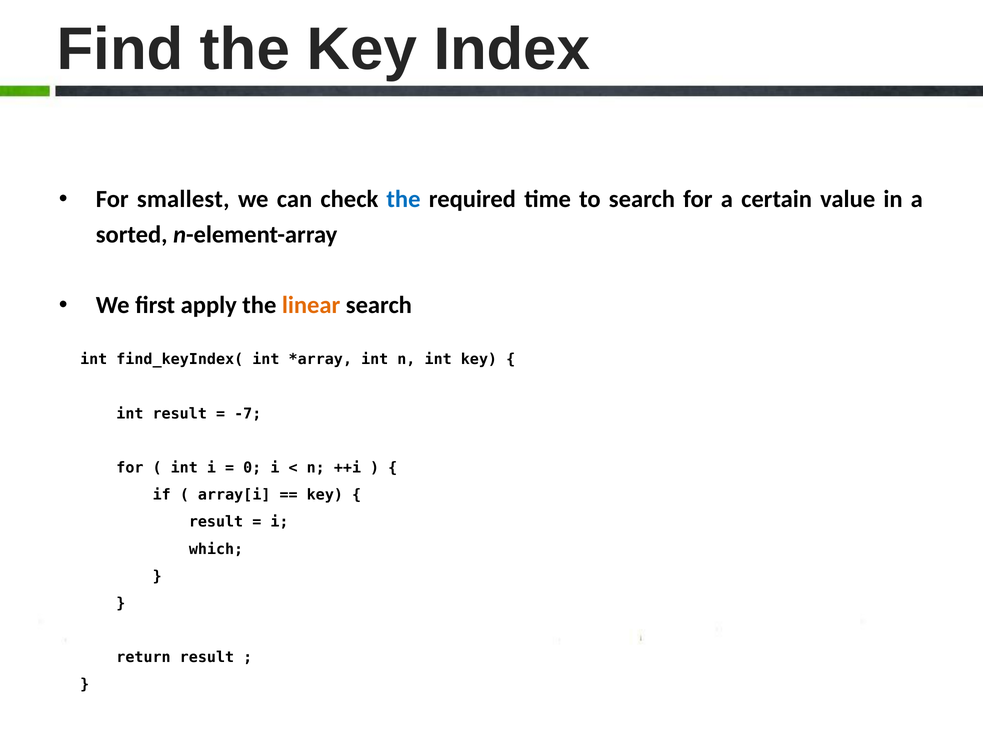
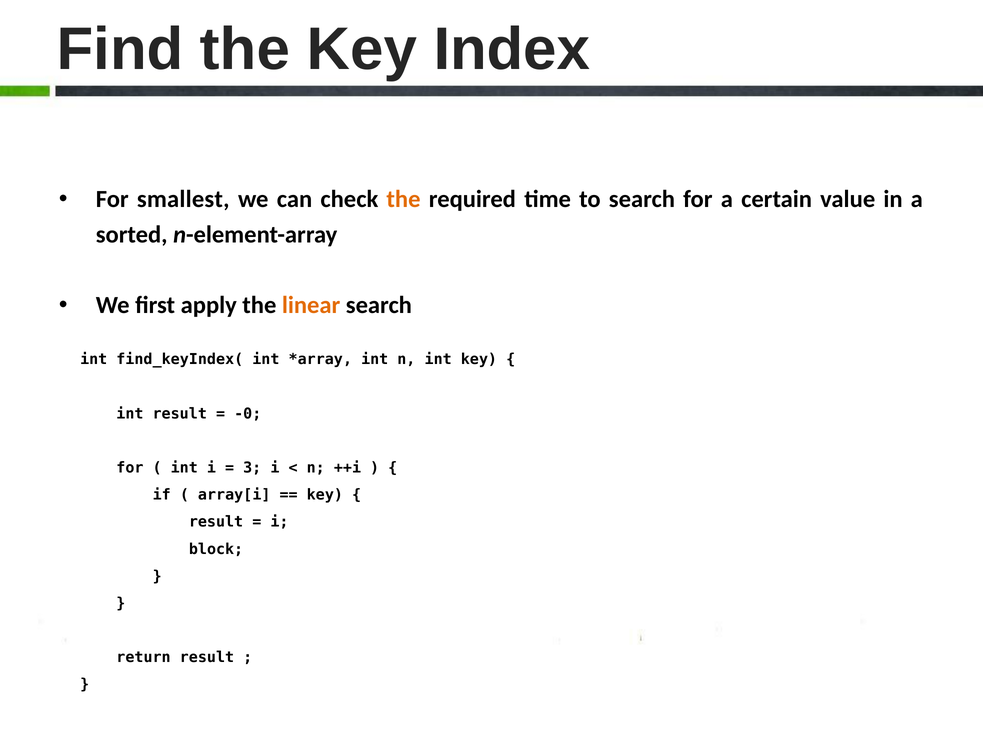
the at (403, 199) colour: blue -> orange
-7: -7 -> -0
0: 0 -> 3
which: which -> block
